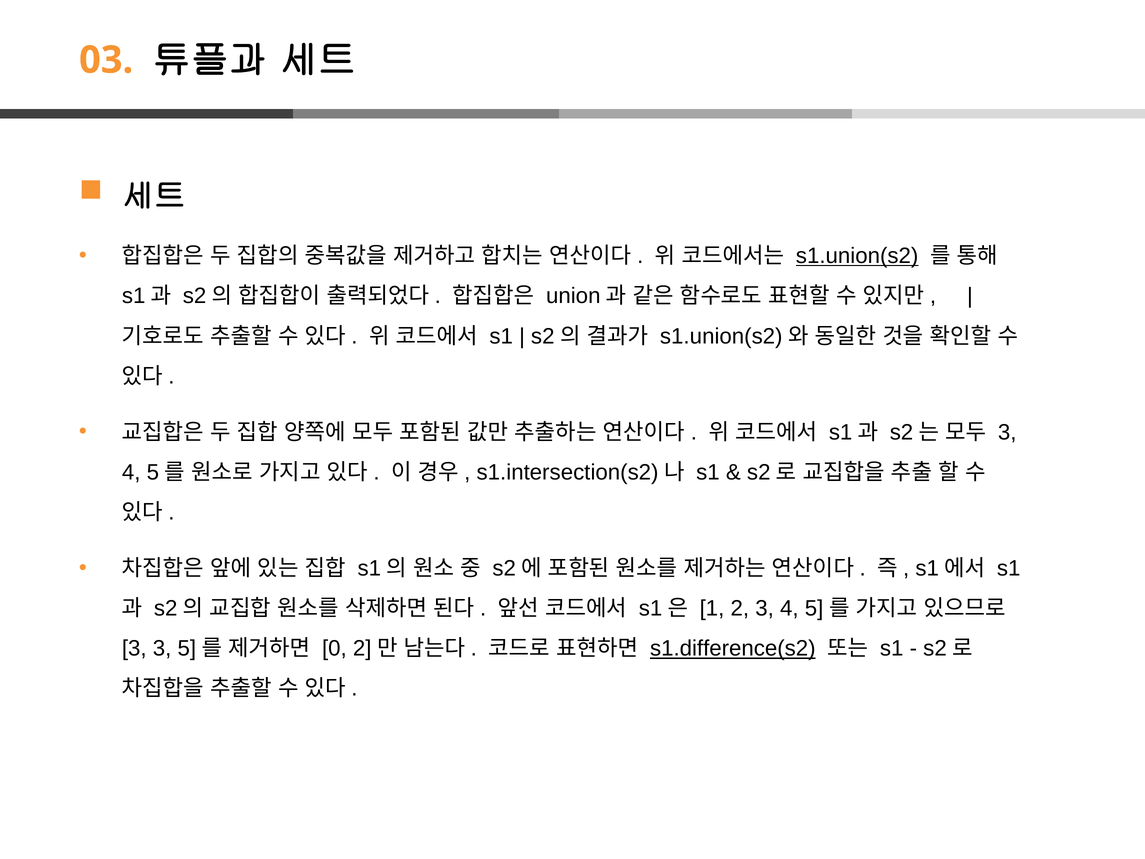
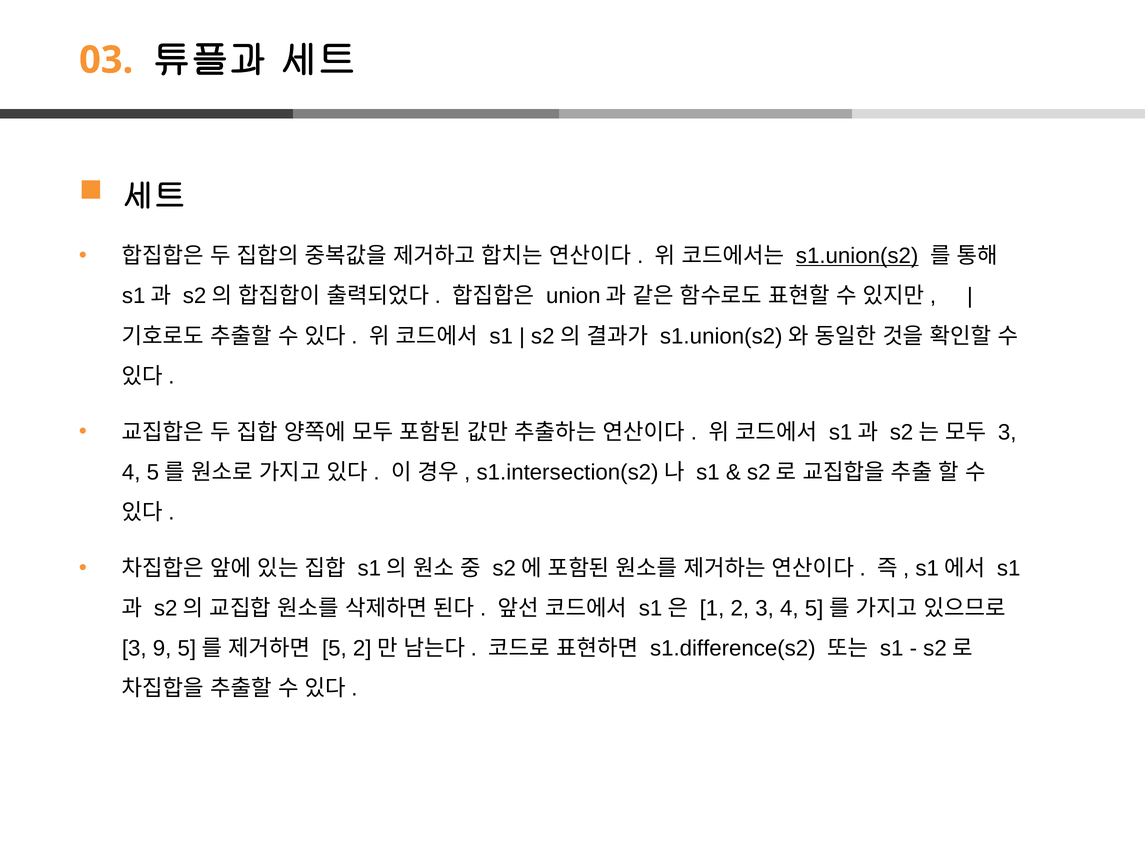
3 3: 3 -> 9
0 at (334, 648): 0 -> 5
s1.difference(s2 underline: present -> none
